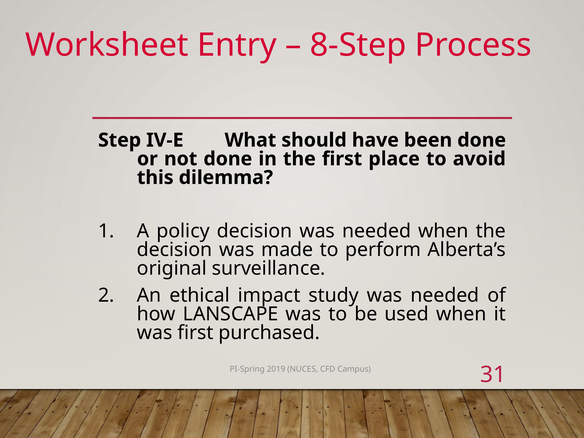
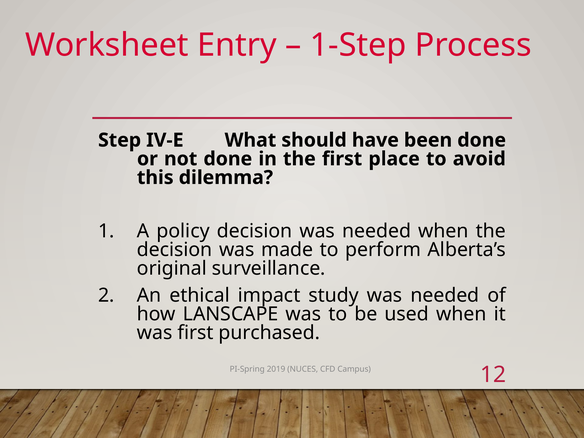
8-Step: 8-Step -> 1-Step
31: 31 -> 12
